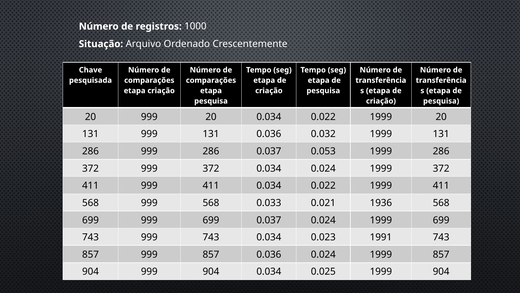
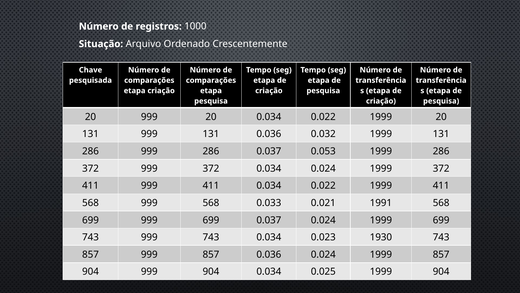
1936: 1936 -> 1991
1991: 1991 -> 1930
